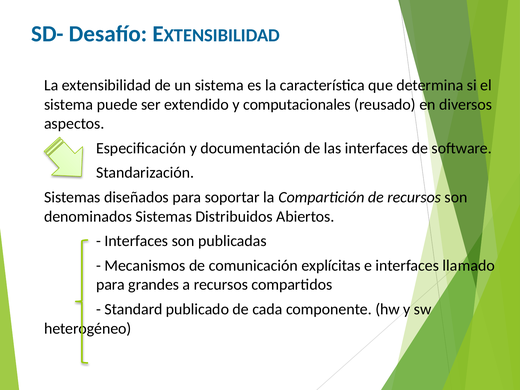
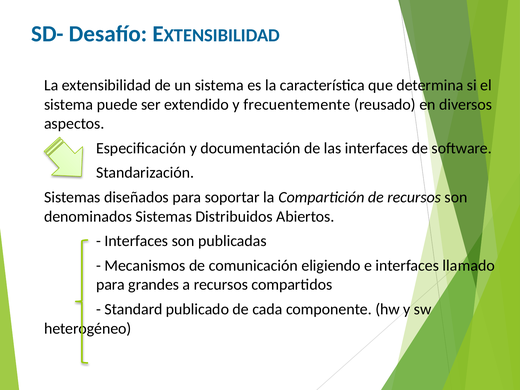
computacionales: computacionales -> frecuentemente
explícitas: explícitas -> eligiendo
